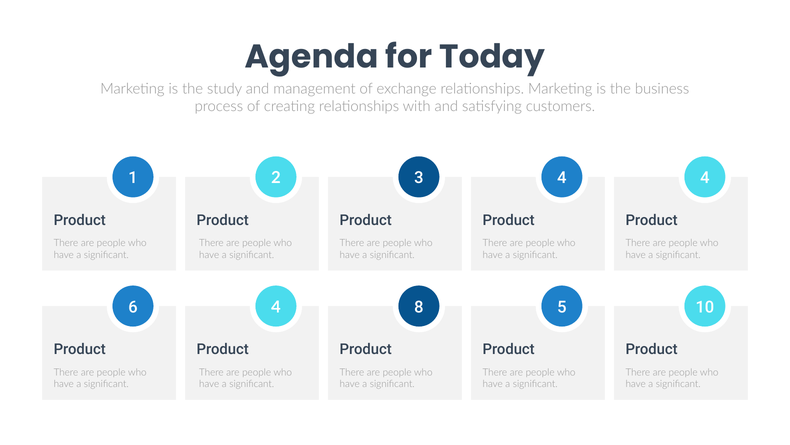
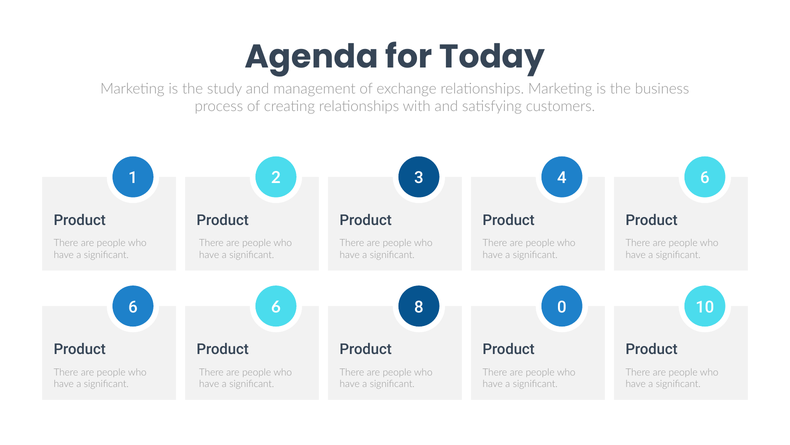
4 4: 4 -> 6
6 4: 4 -> 6
5: 5 -> 0
